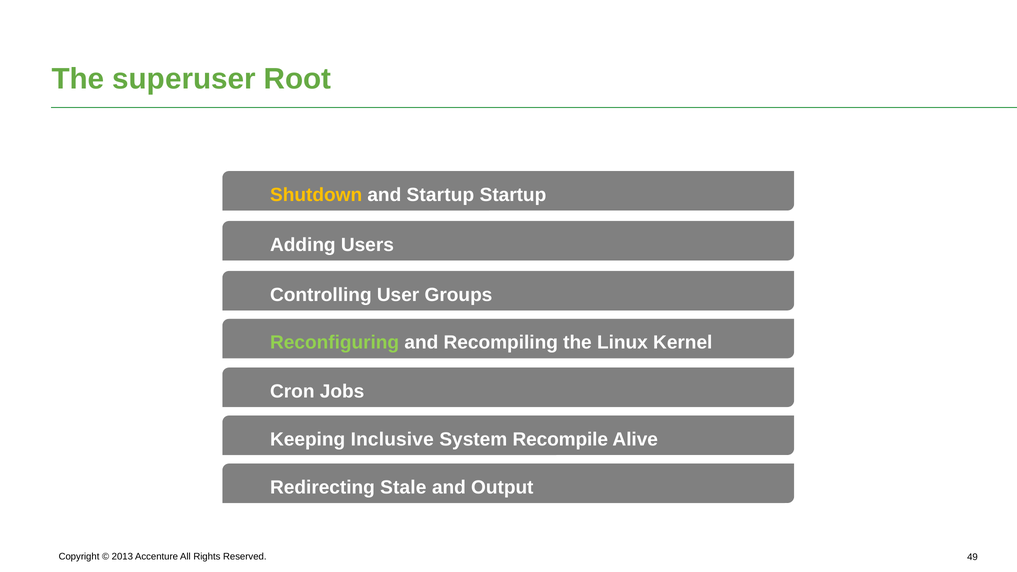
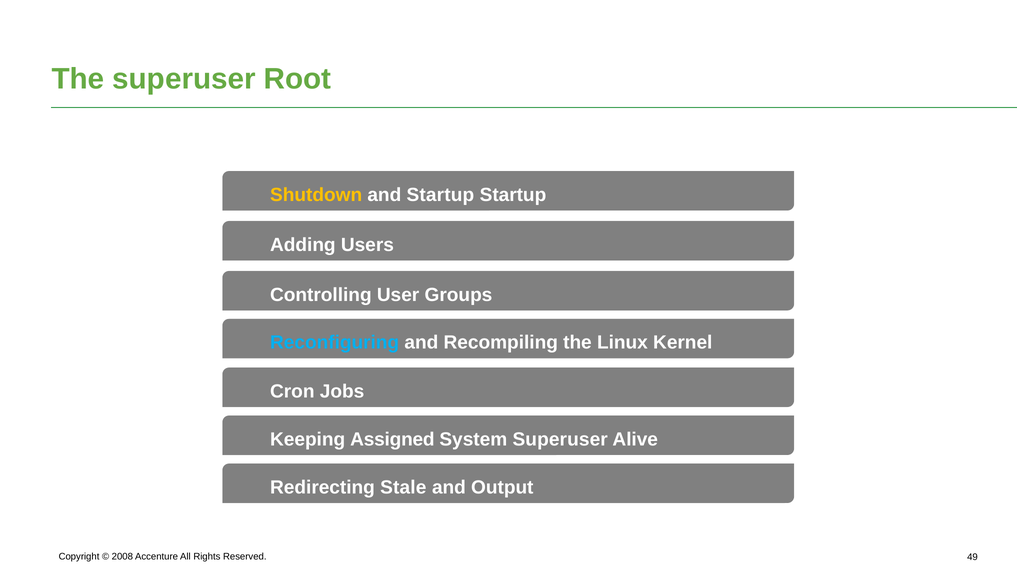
Reconfiguring colour: light green -> light blue
Inclusive: Inclusive -> Assigned
System Recompile: Recompile -> Superuser
2013: 2013 -> 2008
